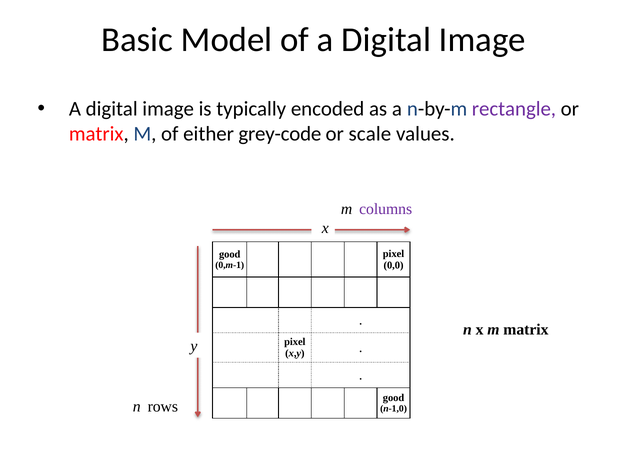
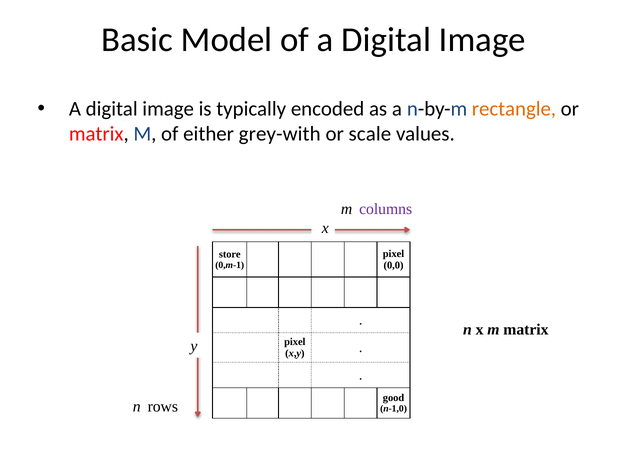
rectangle colour: purple -> orange
grey-code: grey-code -> grey-with
good at (230, 254): good -> store
